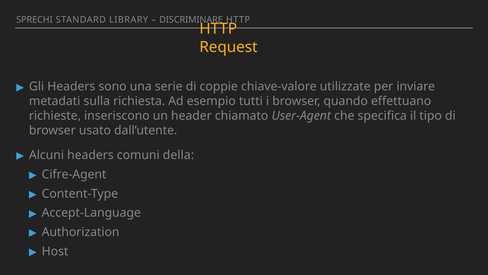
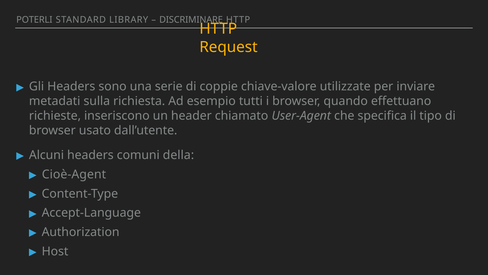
SPRECHI: SPRECHI -> POTERLI
Cifre-Agent: Cifre-Agent -> Cioè-Agent
